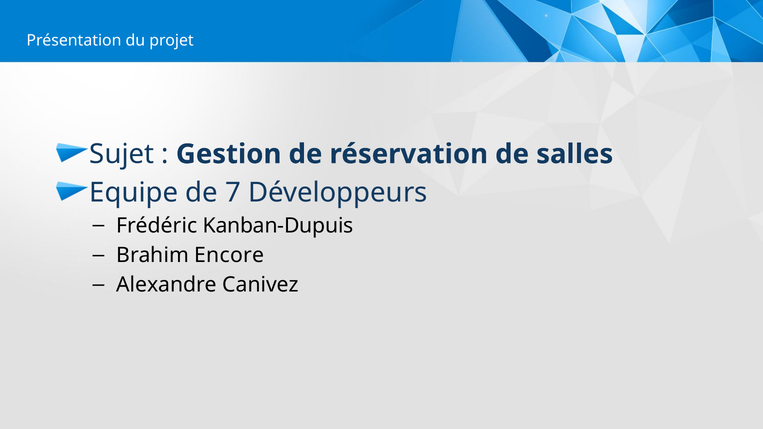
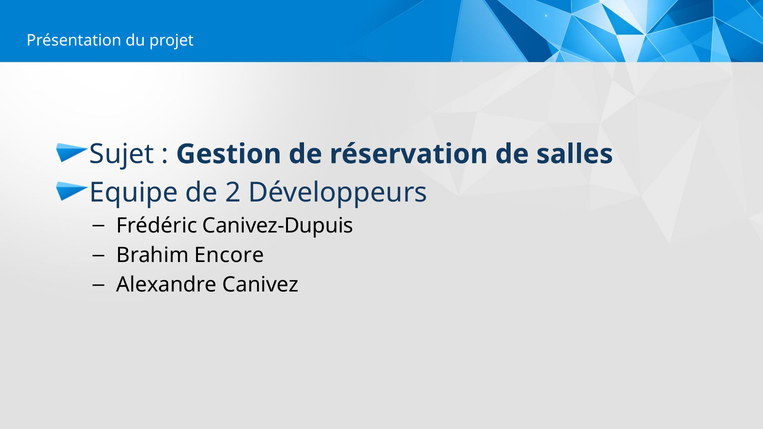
7: 7 -> 2
Kanban-Dupuis: Kanban-Dupuis -> Canivez-Dupuis
